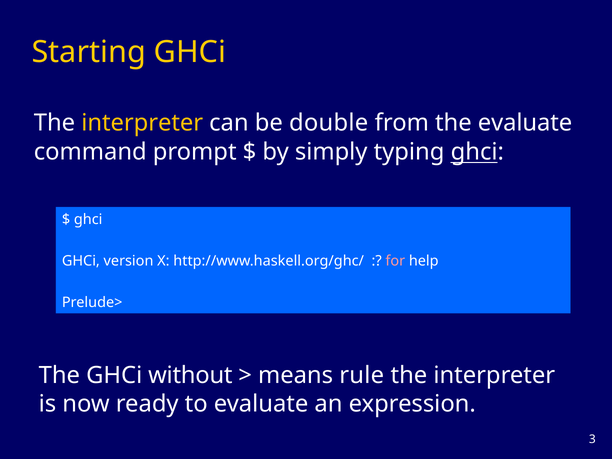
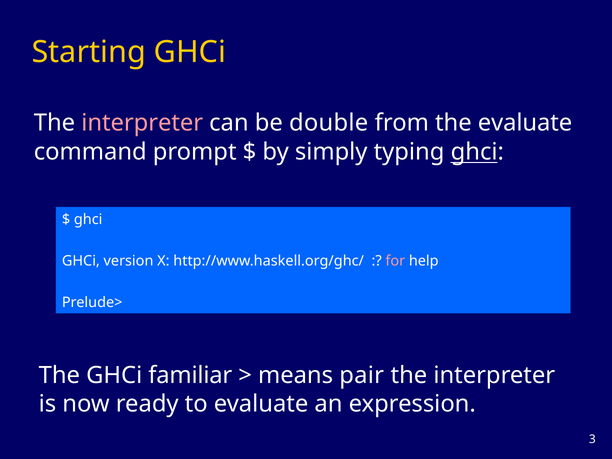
interpreter at (142, 123) colour: yellow -> pink
without: without -> familiar
rule: rule -> pair
